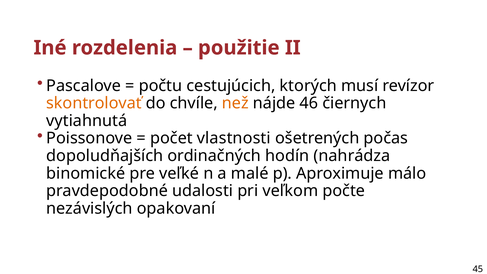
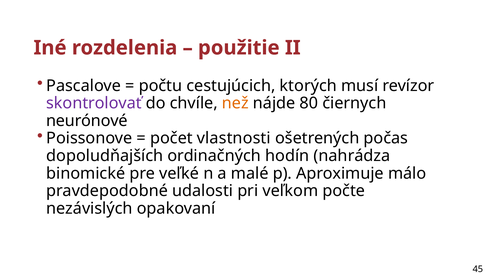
skontrolovať colour: orange -> purple
46: 46 -> 80
vytiahnutá: vytiahnutá -> neurónové
